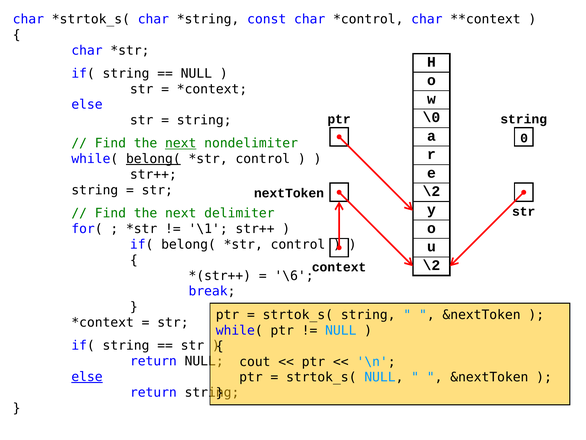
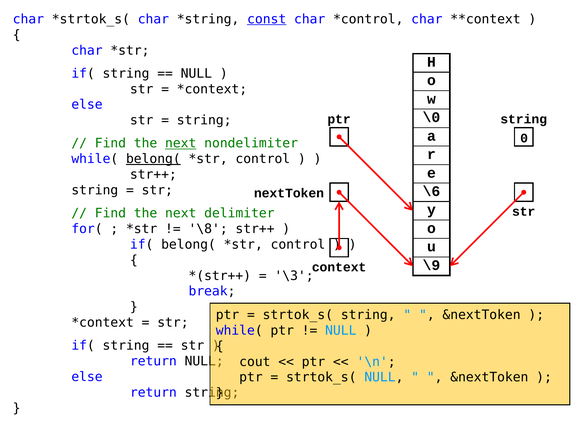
const underline: none -> present
\2 at (431, 191): \2 -> \6
\1: \1 -> \8
\2 at (431, 265): \2 -> \9
\6: \6 -> \3
else at (87, 376) underline: present -> none
